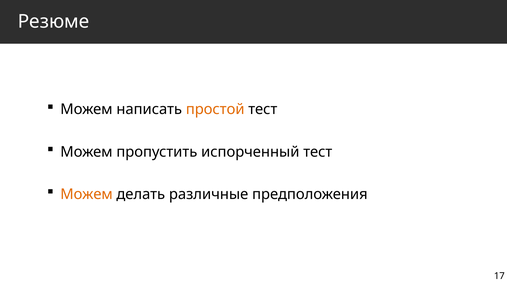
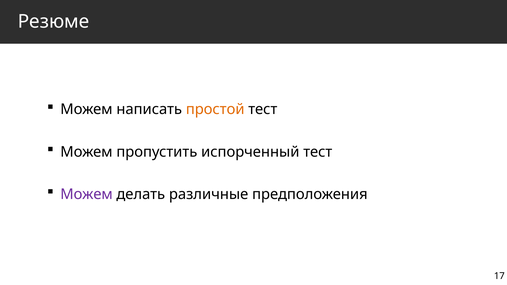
Можем at (87, 194) colour: orange -> purple
